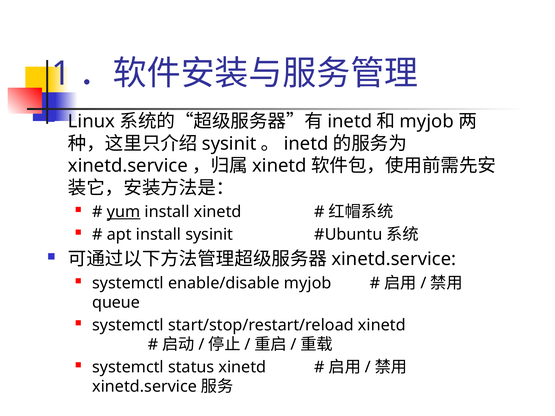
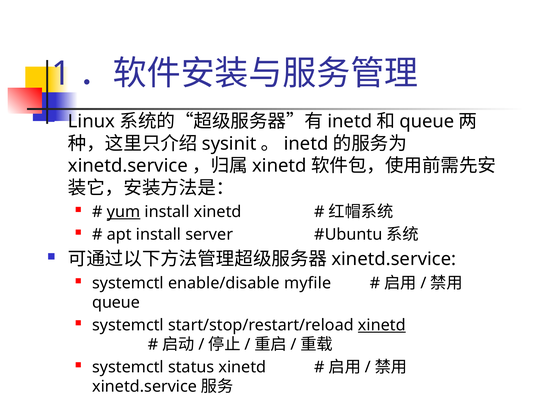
myjob at (427, 122): myjob -> queue
install sysinit: sysinit -> server
enable/disable myjob: myjob -> myfile
xinetd at (382, 325) underline: none -> present
